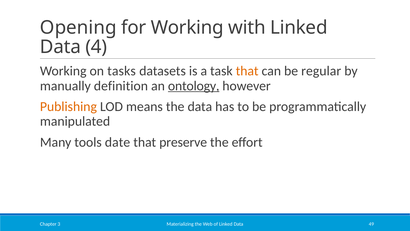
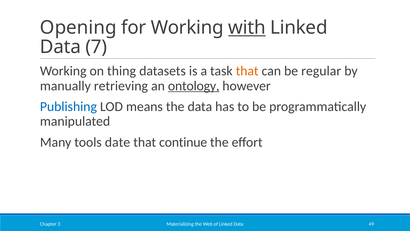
with underline: none -> present
4: 4 -> 7
tasks: tasks -> thing
definition: definition -> retrieving
Publishing colour: orange -> blue
preserve: preserve -> continue
